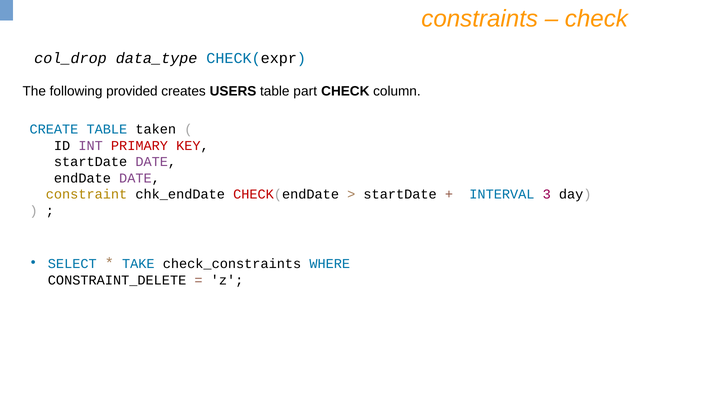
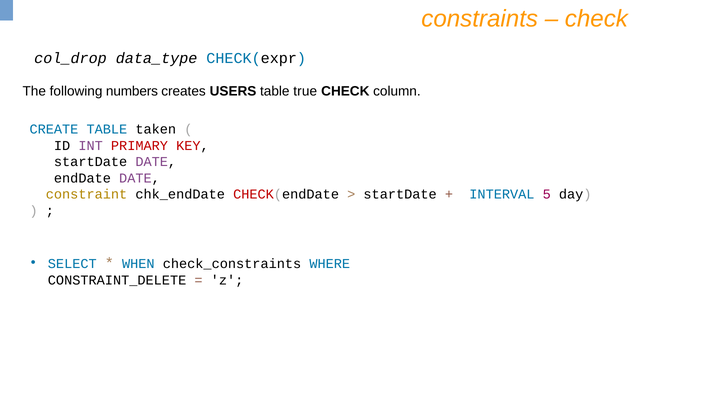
provided: provided -> numbers
part: part -> true
3: 3 -> 5
TAKE: TAKE -> WHEN
